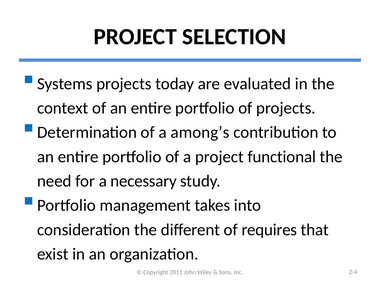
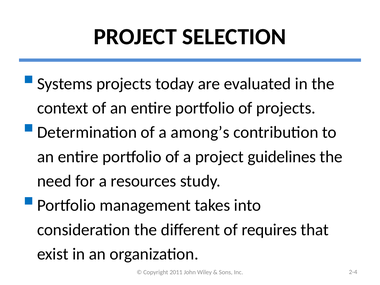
functional: functional -> guidelines
necessary: necessary -> resources
